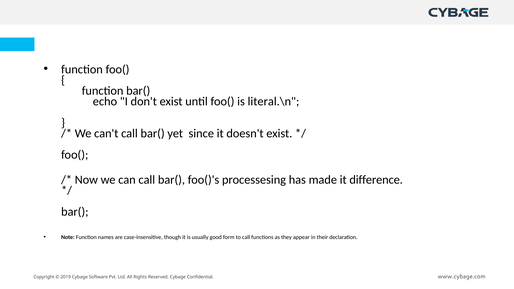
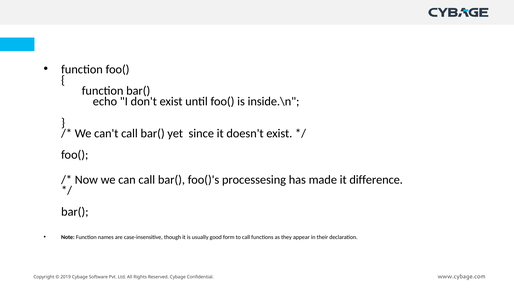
literal.\n: literal.\n -> inside.\n
